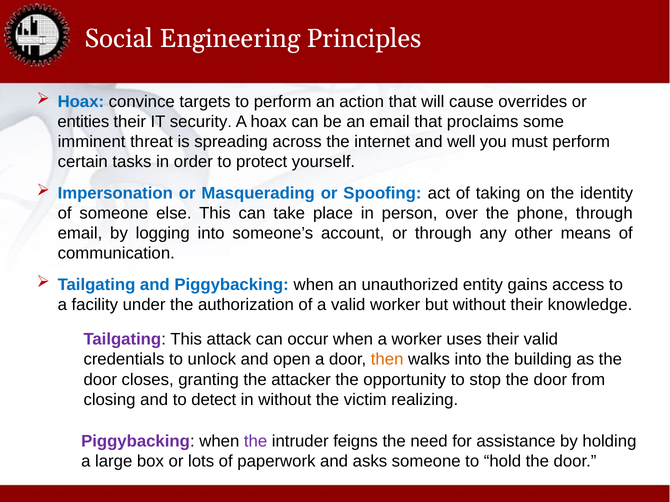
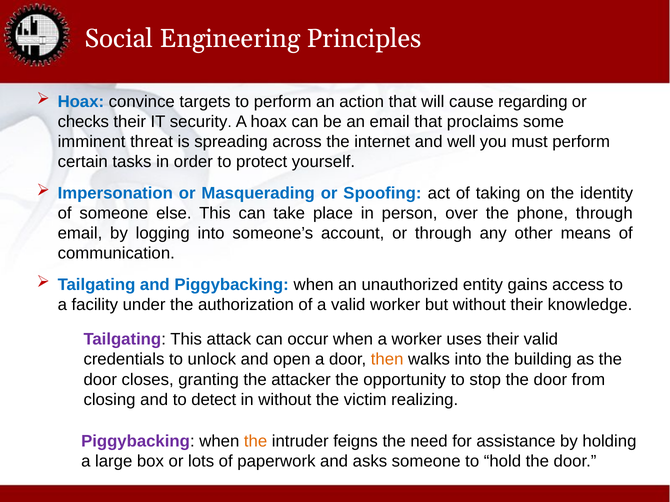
overrides: overrides -> regarding
entities: entities -> checks
the at (256, 442) colour: purple -> orange
